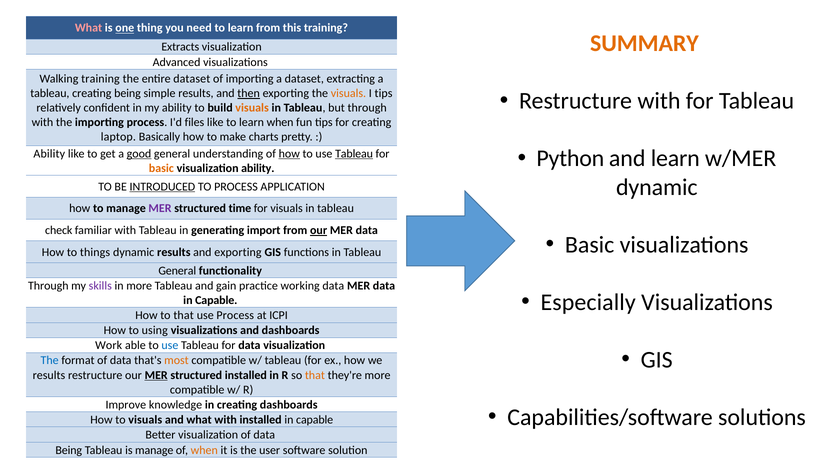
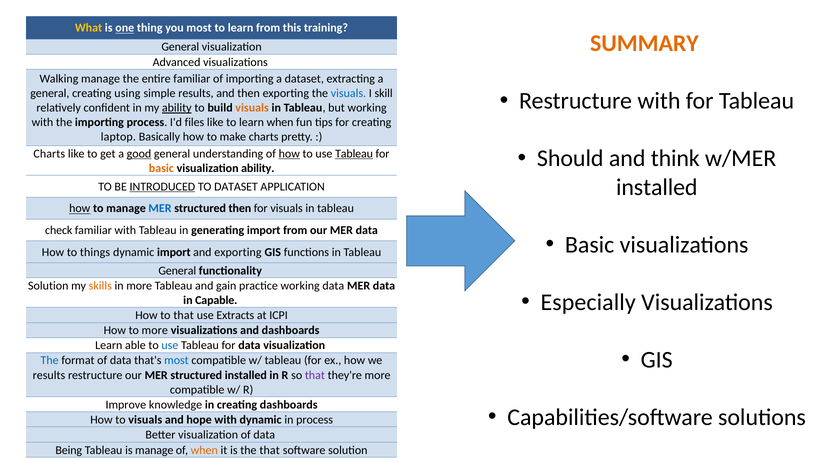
What at (89, 28) colour: pink -> yellow
you need: need -> most
Extracts at (180, 47): Extracts -> General
Walking training: training -> manage
entire dataset: dataset -> familiar
tableau at (50, 93): tableau -> general
creating being: being -> using
then at (249, 93) underline: present -> none
visuals at (348, 93) colour: orange -> blue
I tips: tips -> skill
ability at (177, 108) underline: none -> present
but through: through -> working
Python: Python -> Should
and learn: learn -> think
Ability at (49, 154): Ability -> Charts
dynamic at (657, 187): dynamic -> installed
TO PROCESS: PROCESS -> DATASET
how at (80, 208) underline: none -> present
MER at (160, 208) colour: purple -> blue
structured time: time -> then
our at (319, 230) underline: present -> none
dynamic results: results -> import
Through at (48, 286): Through -> Solution
skills colour: purple -> orange
use Process: Process -> Extracts
to using: using -> more
Work at (109, 345): Work -> Learn
most at (176, 360) colour: orange -> blue
MER at (156, 375) underline: present -> none
that at (315, 375) colour: orange -> purple
and what: what -> hope
with installed: installed -> dynamic
capable at (315, 420): capable -> process
the user: user -> that
